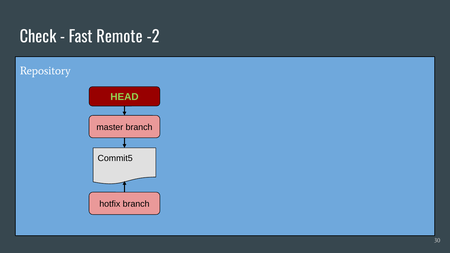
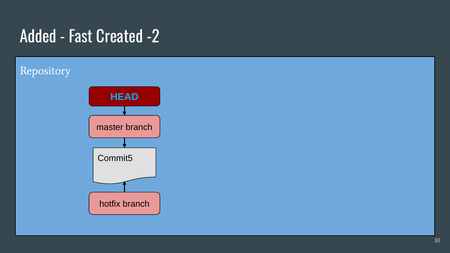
Check: Check -> Added
Remote: Remote -> Created
HEAD colour: light green -> light blue
